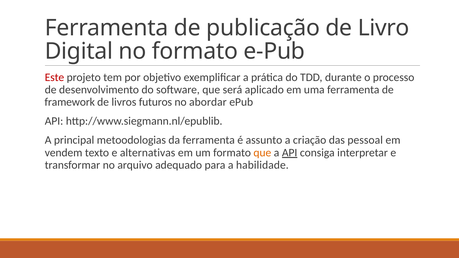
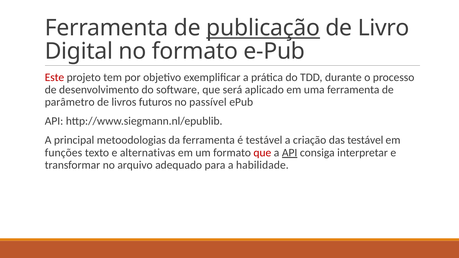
publicação underline: none -> present
framework: framework -> parâmetro
abordar: abordar -> passível
é assunto: assunto -> testável
das pessoal: pessoal -> testável
vendem: vendem -> funções
que at (262, 153) colour: orange -> red
